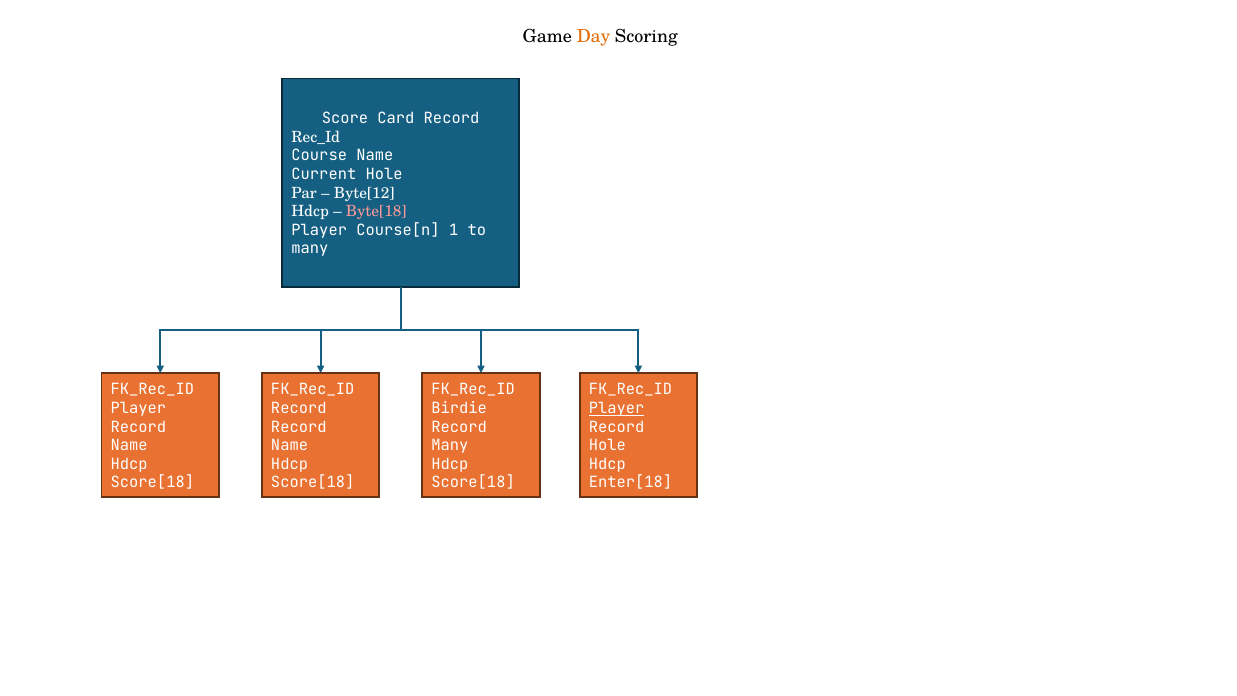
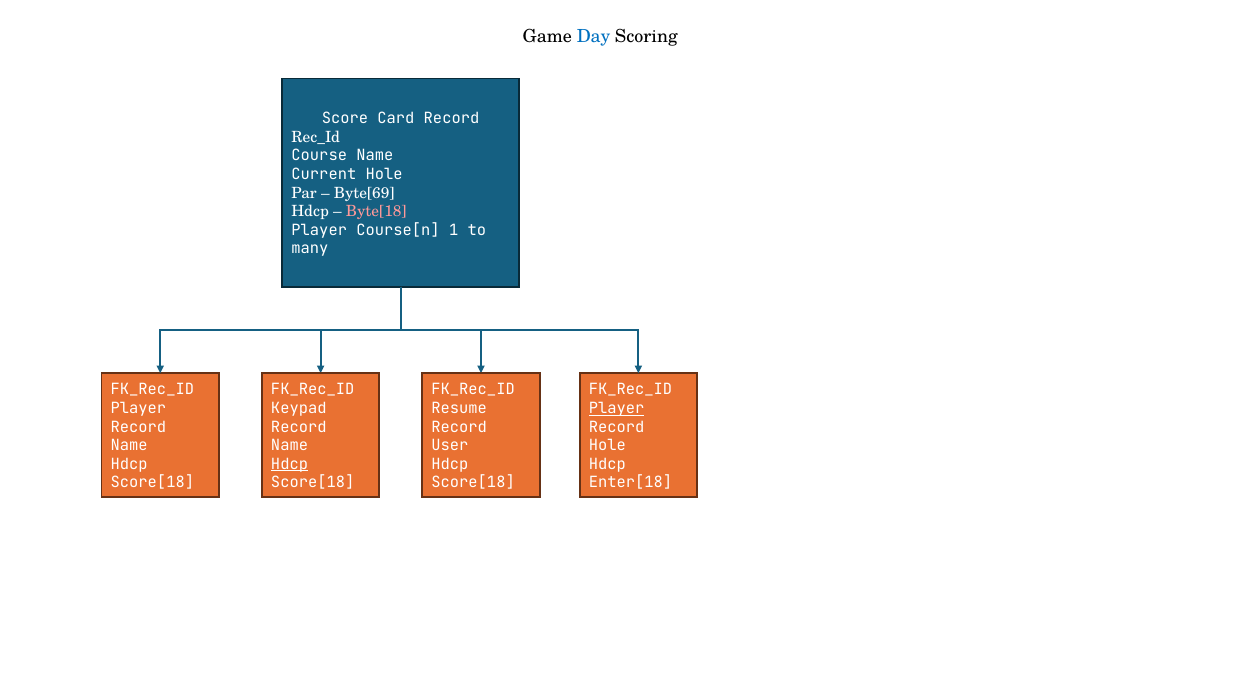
Day colour: orange -> blue
Byte[12: Byte[12 -> Byte[69
Record at (299, 408): Record -> Keypad
Birdie: Birdie -> Resume
Many at (450, 445): Many -> User
Hdcp at (290, 464) underline: none -> present
